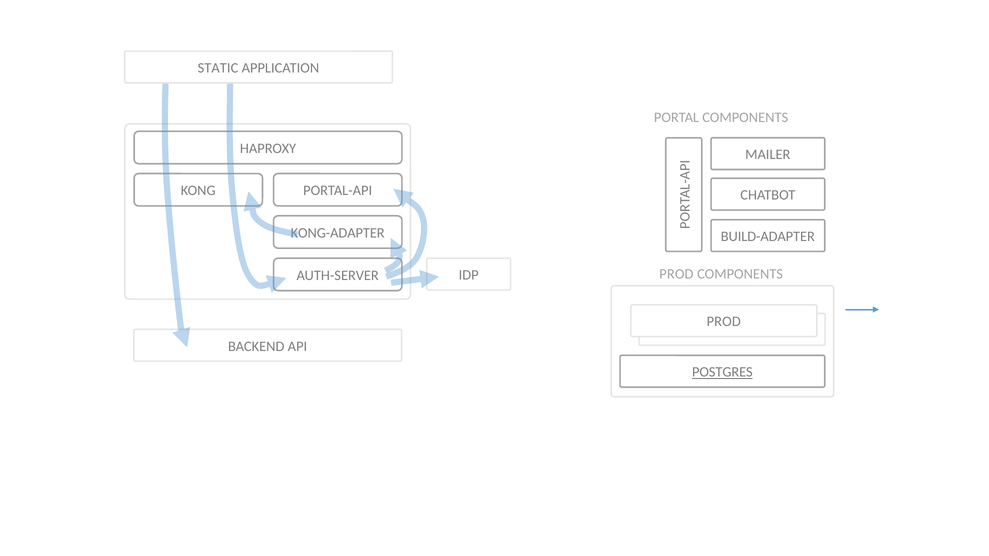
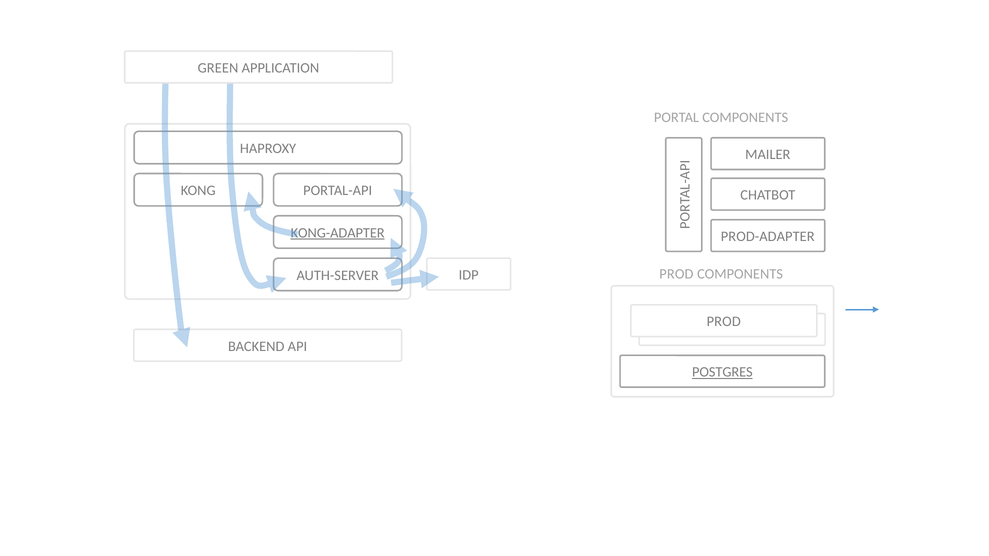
STATIC: STATIC -> GREEN
KONG-ADAPTER underline: none -> present
BUILD-ADAPTER: BUILD-ADAPTER -> PROD-ADAPTER
